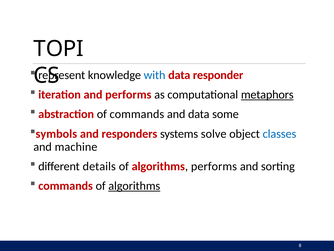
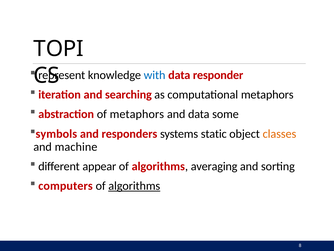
and performs: performs -> searching
metaphors at (267, 94) underline: present -> none
of commands: commands -> metaphors
solve: solve -> static
classes colour: blue -> orange
details: details -> appear
algorithms performs: performs -> averaging
commands at (66, 186): commands -> computers
